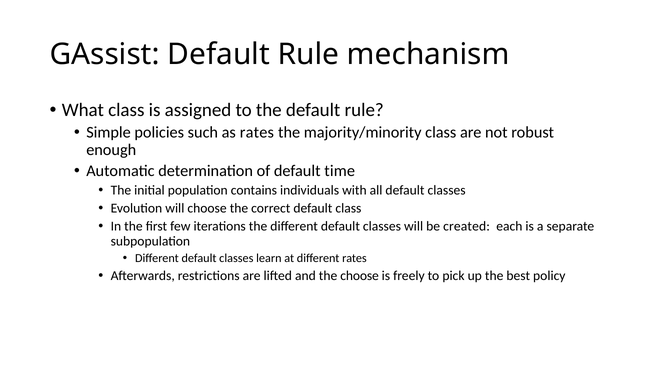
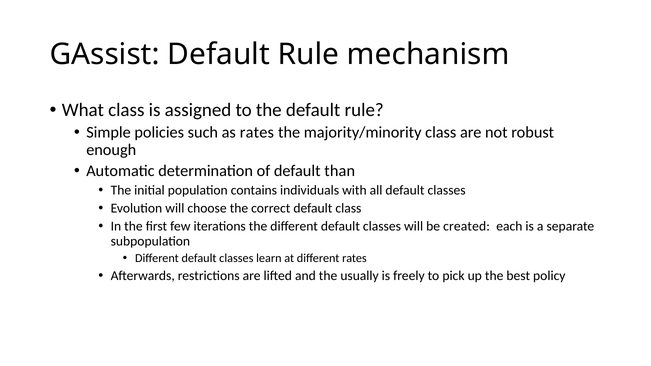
time: time -> than
the choose: choose -> usually
